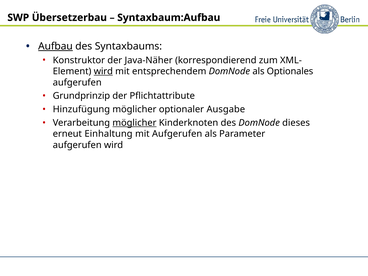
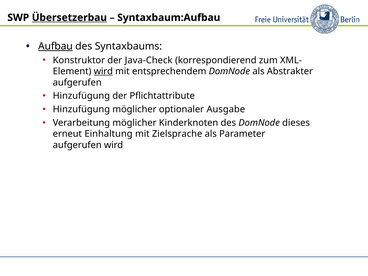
Übersetzerbau underline: none -> present
Java-Näher: Java-Näher -> Java-Check
Optionales: Optionales -> Abstrakter
Grundprinzip at (81, 96): Grundprinzip -> Hinzufügung
möglicher at (134, 123) underline: present -> none
mit Aufgerufen: Aufgerufen -> Zielsprache
